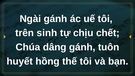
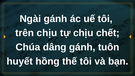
trên sinh: sinh -> chịu
